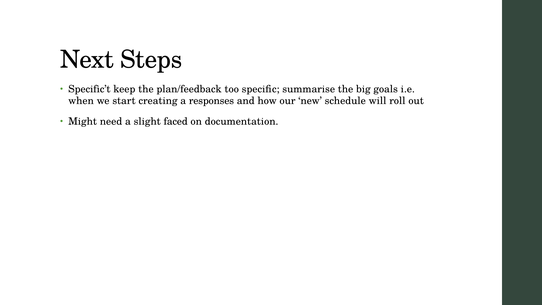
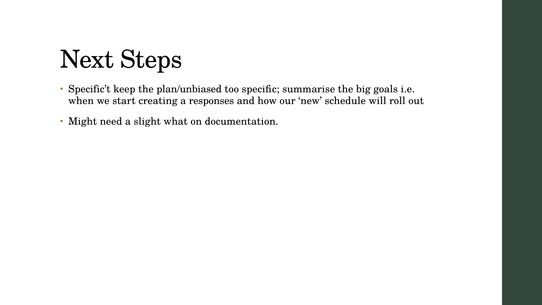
plan/feedback: plan/feedback -> plan/unbiased
faced: faced -> what
